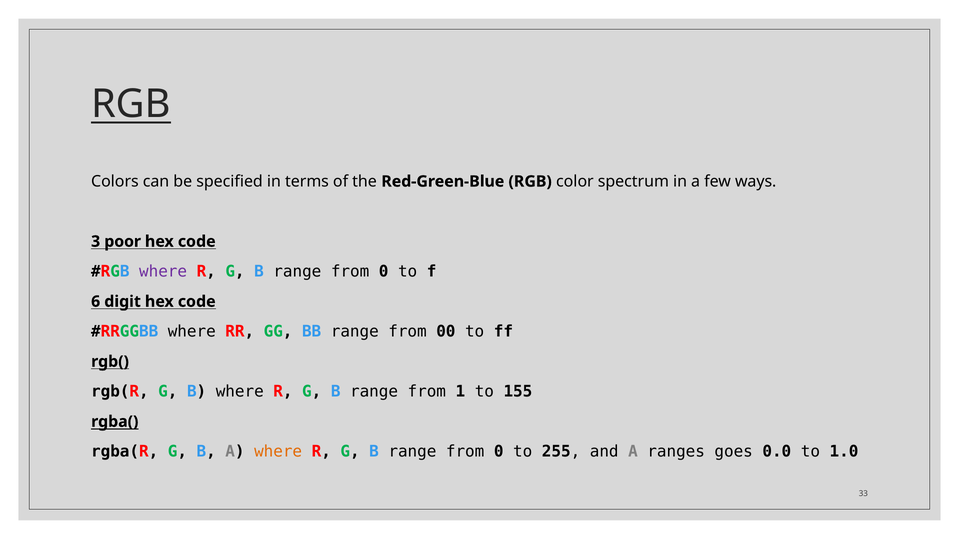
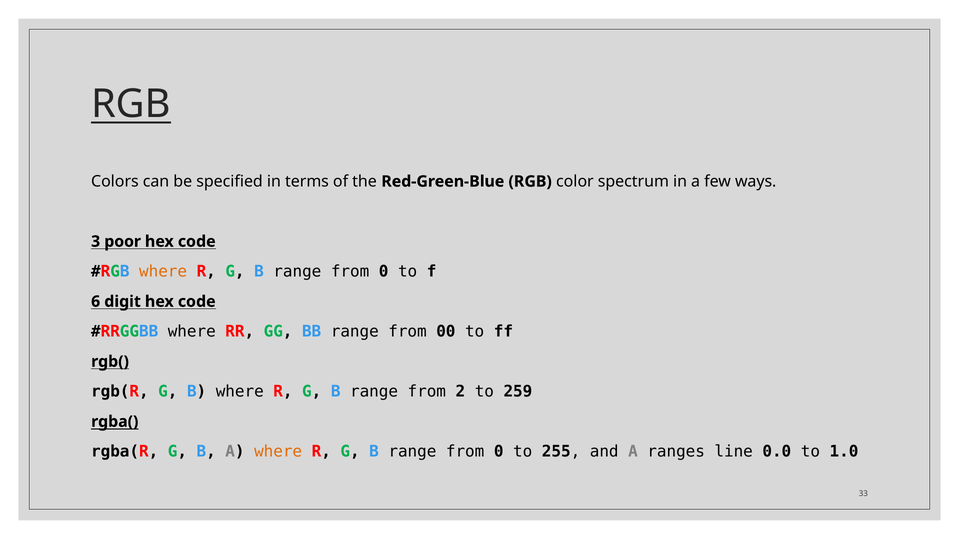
where at (163, 272) colour: purple -> orange
1: 1 -> 2
155: 155 -> 259
goes: goes -> line
